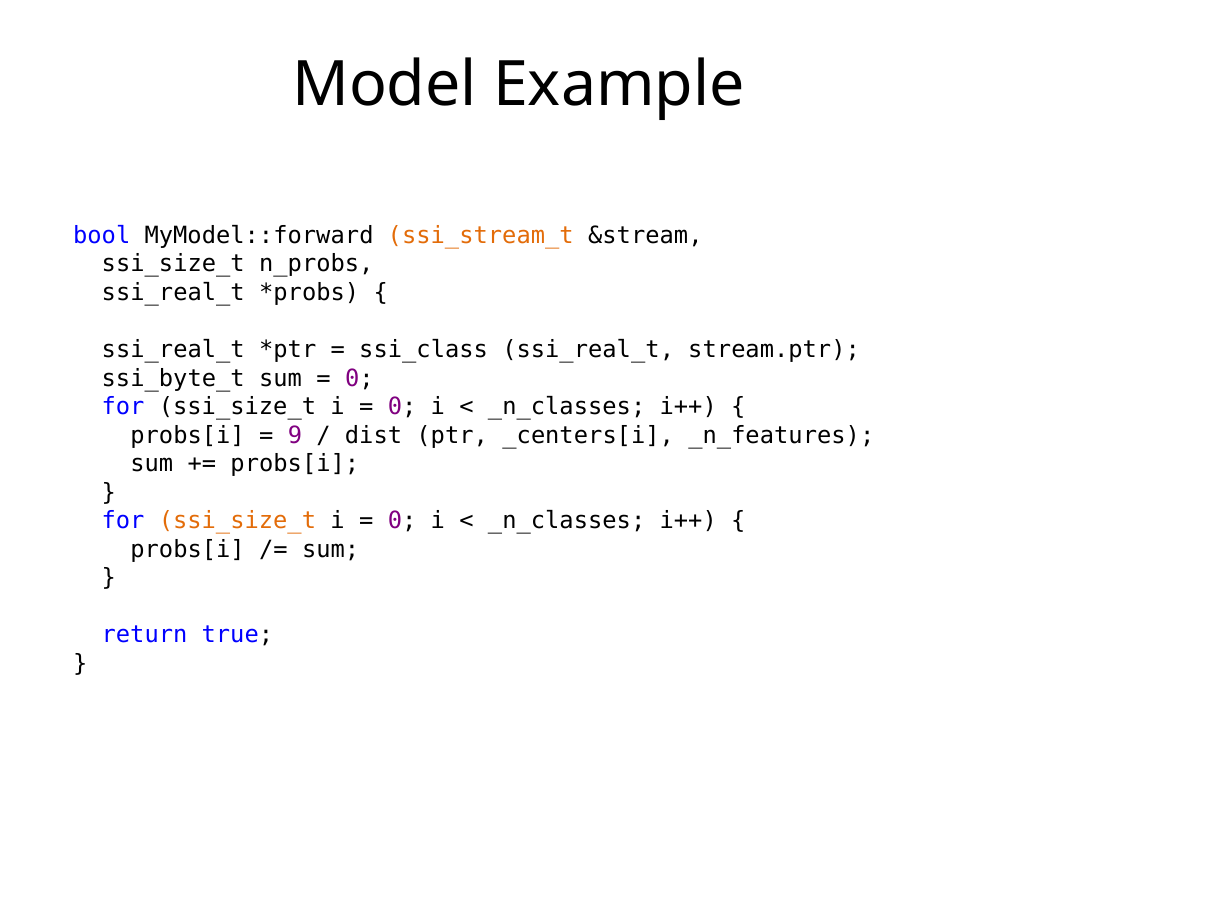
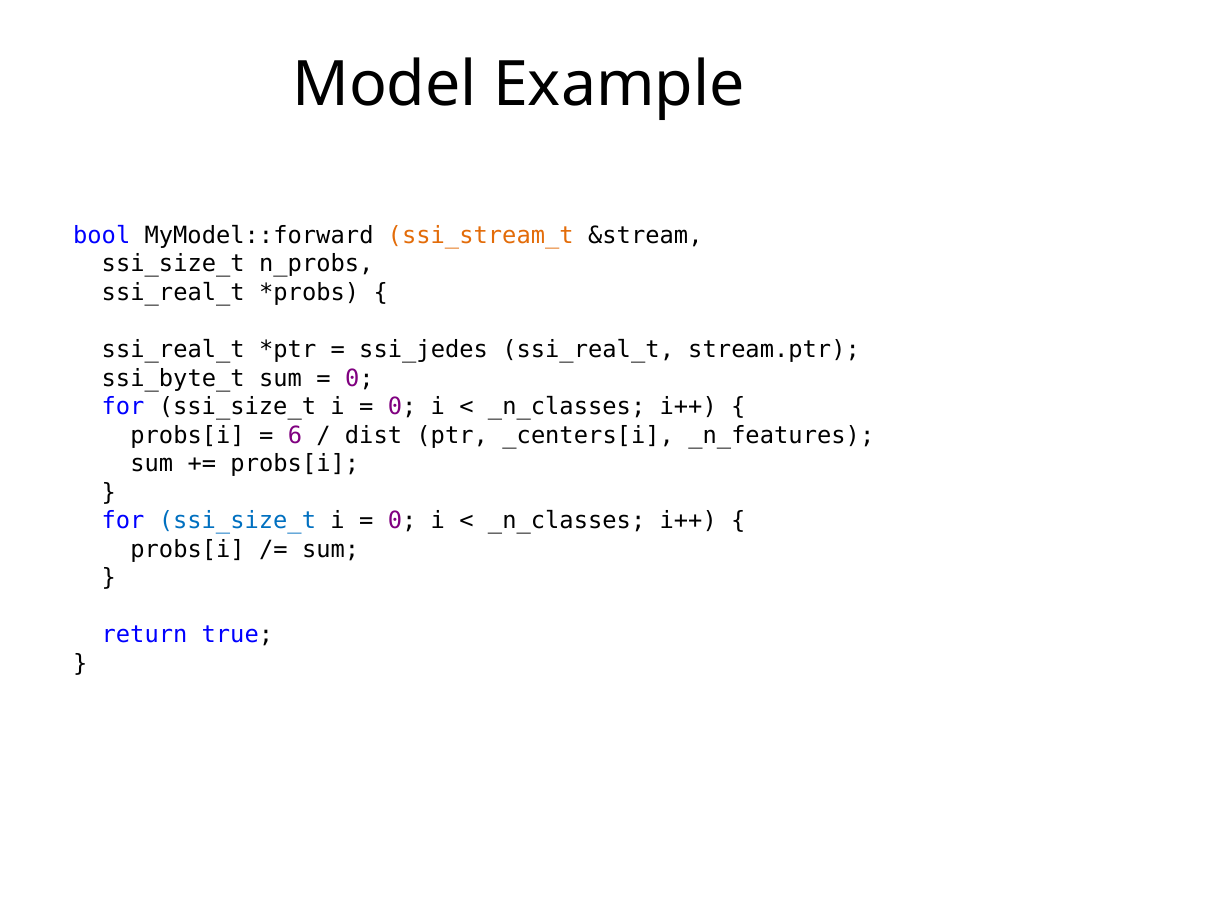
ssi_class: ssi_class -> ssi_jedes
9: 9 -> 6
ssi_size_t at (237, 521) colour: orange -> blue
